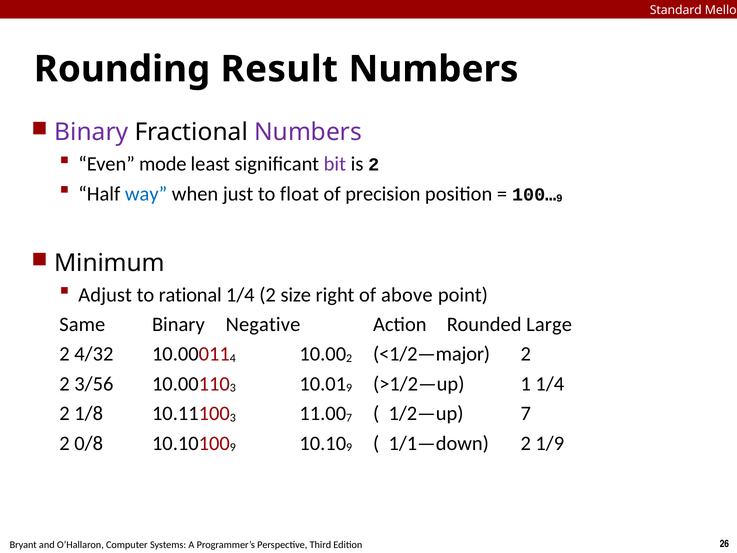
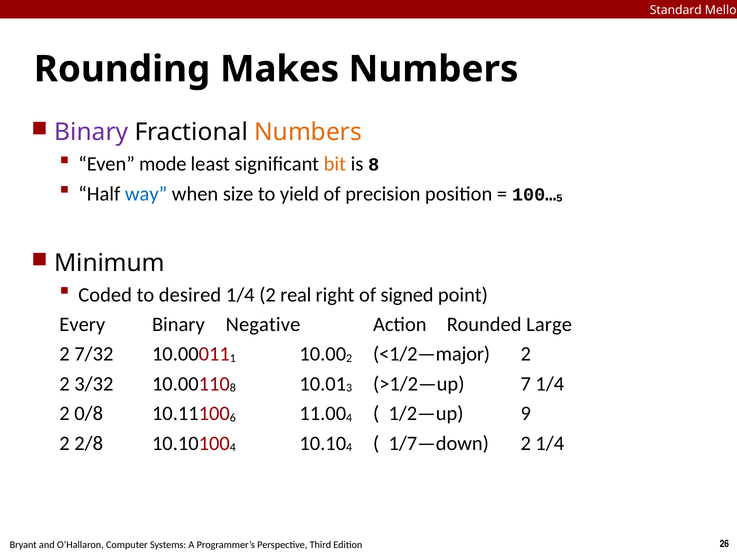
Result: Result -> Makes
Numbers at (308, 132) colour: purple -> orange
bit colour: purple -> orange
is 2: 2 -> 8
just: just -> size
float: float -> yield
9 at (559, 198): 9 -> 5
Adjust: Adjust -> Coded
rational: rational -> desired
size: size -> real
above: above -> signed
Same: Same -> Every
4/32: 4/32 -> 7/32
4: 4 -> 1
3/56: 3/56 -> 3/32
3 at (233, 388): 3 -> 8
9 at (349, 388): 9 -> 3
1: 1 -> 7
1/8: 1/8 -> 0/8
3 at (233, 417): 3 -> 6
7 at (349, 417): 7 -> 4
1/2—up 7: 7 -> 9
0/8: 0/8 -> 2/8
9 at (233, 447): 9 -> 4
9 at (349, 447): 9 -> 4
1/1—down: 1/1—down -> 1/7—down
2 1/9: 1/9 -> 1/4
